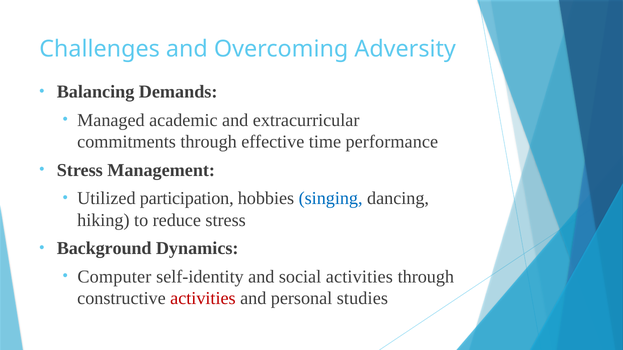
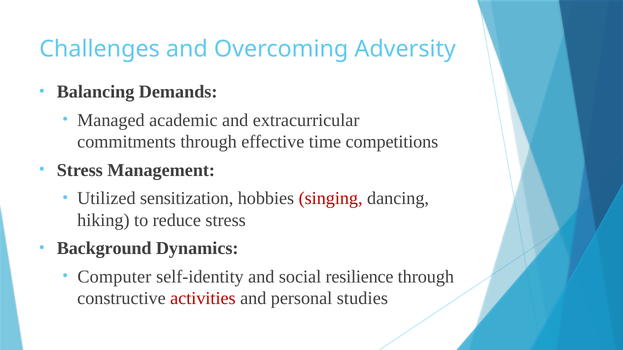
performance: performance -> competitions
participation: participation -> sensitization
singing colour: blue -> red
social activities: activities -> resilience
